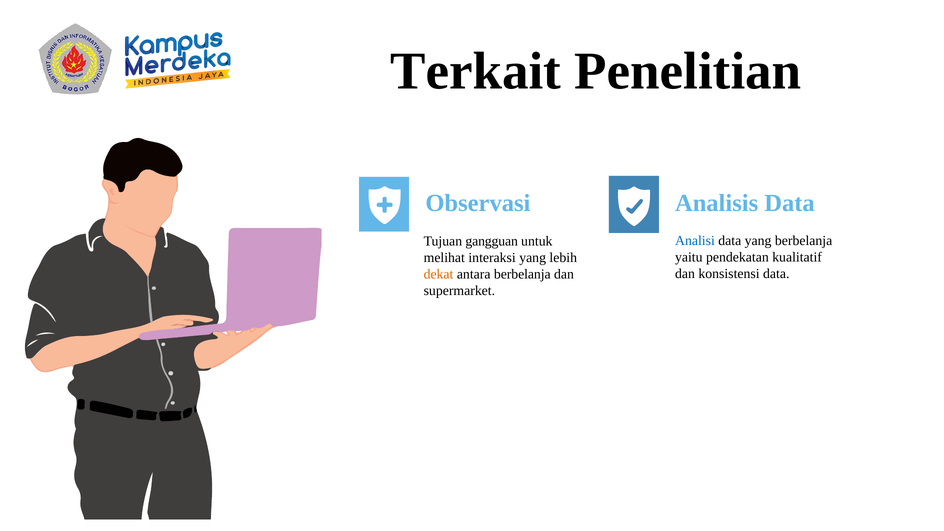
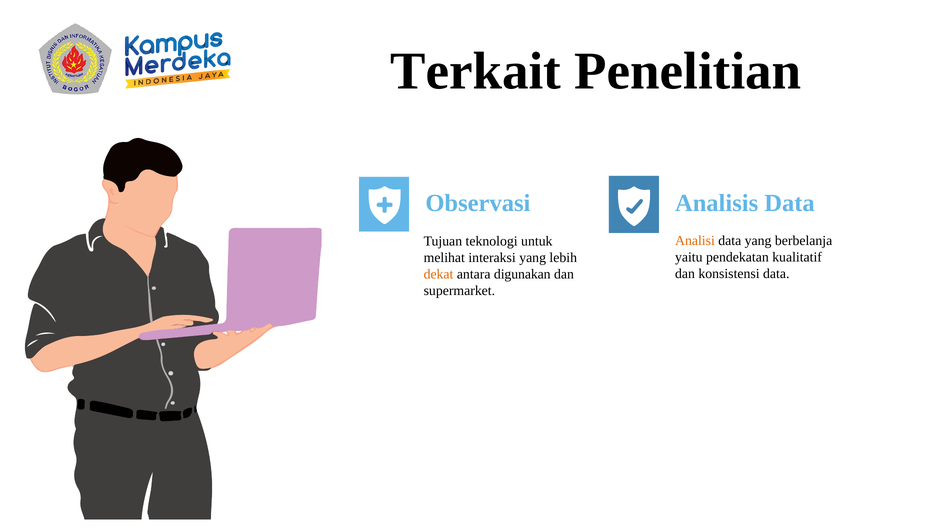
Analisi colour: blue -> orange
gangguan: gangguan -> teknologi
antara berbelanja: berbelanja -> digunakan
